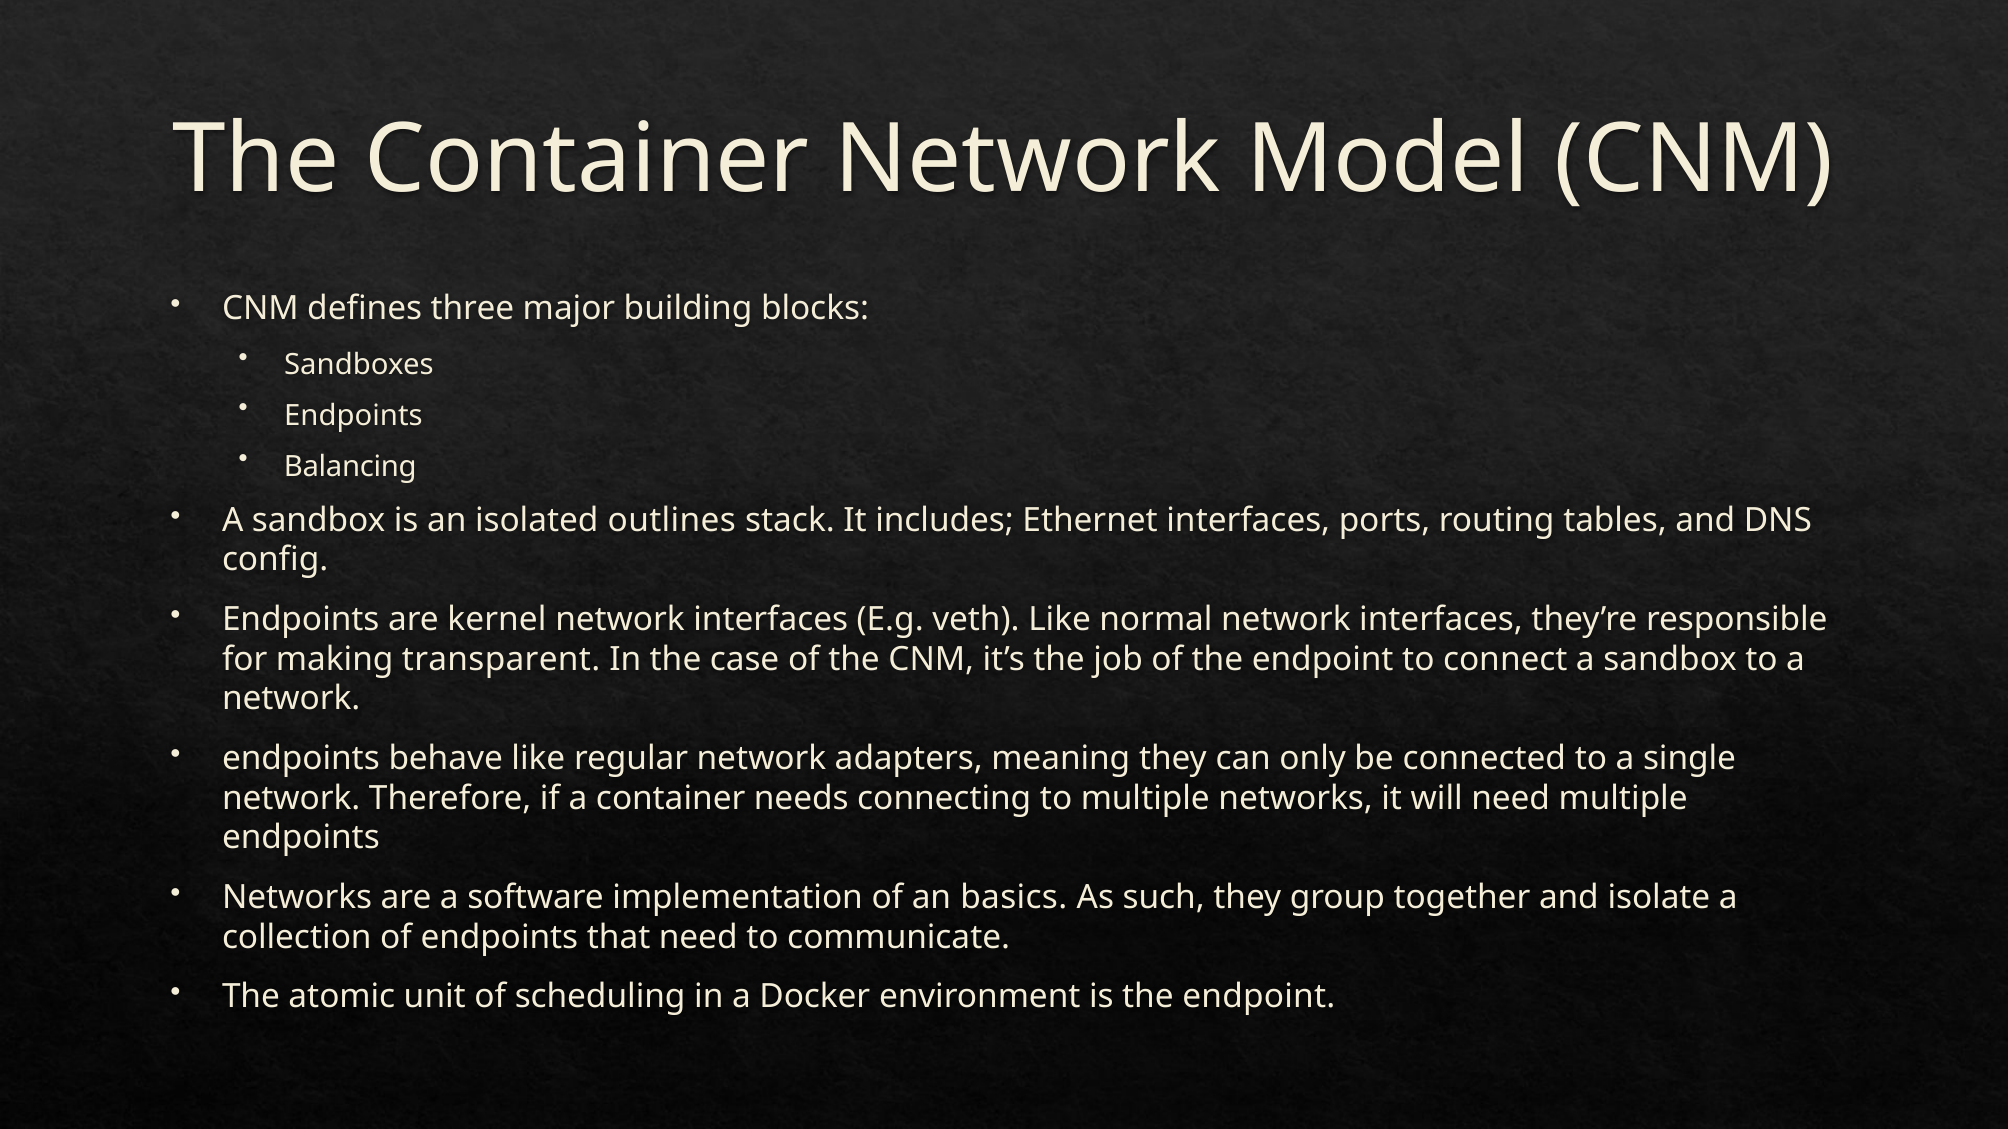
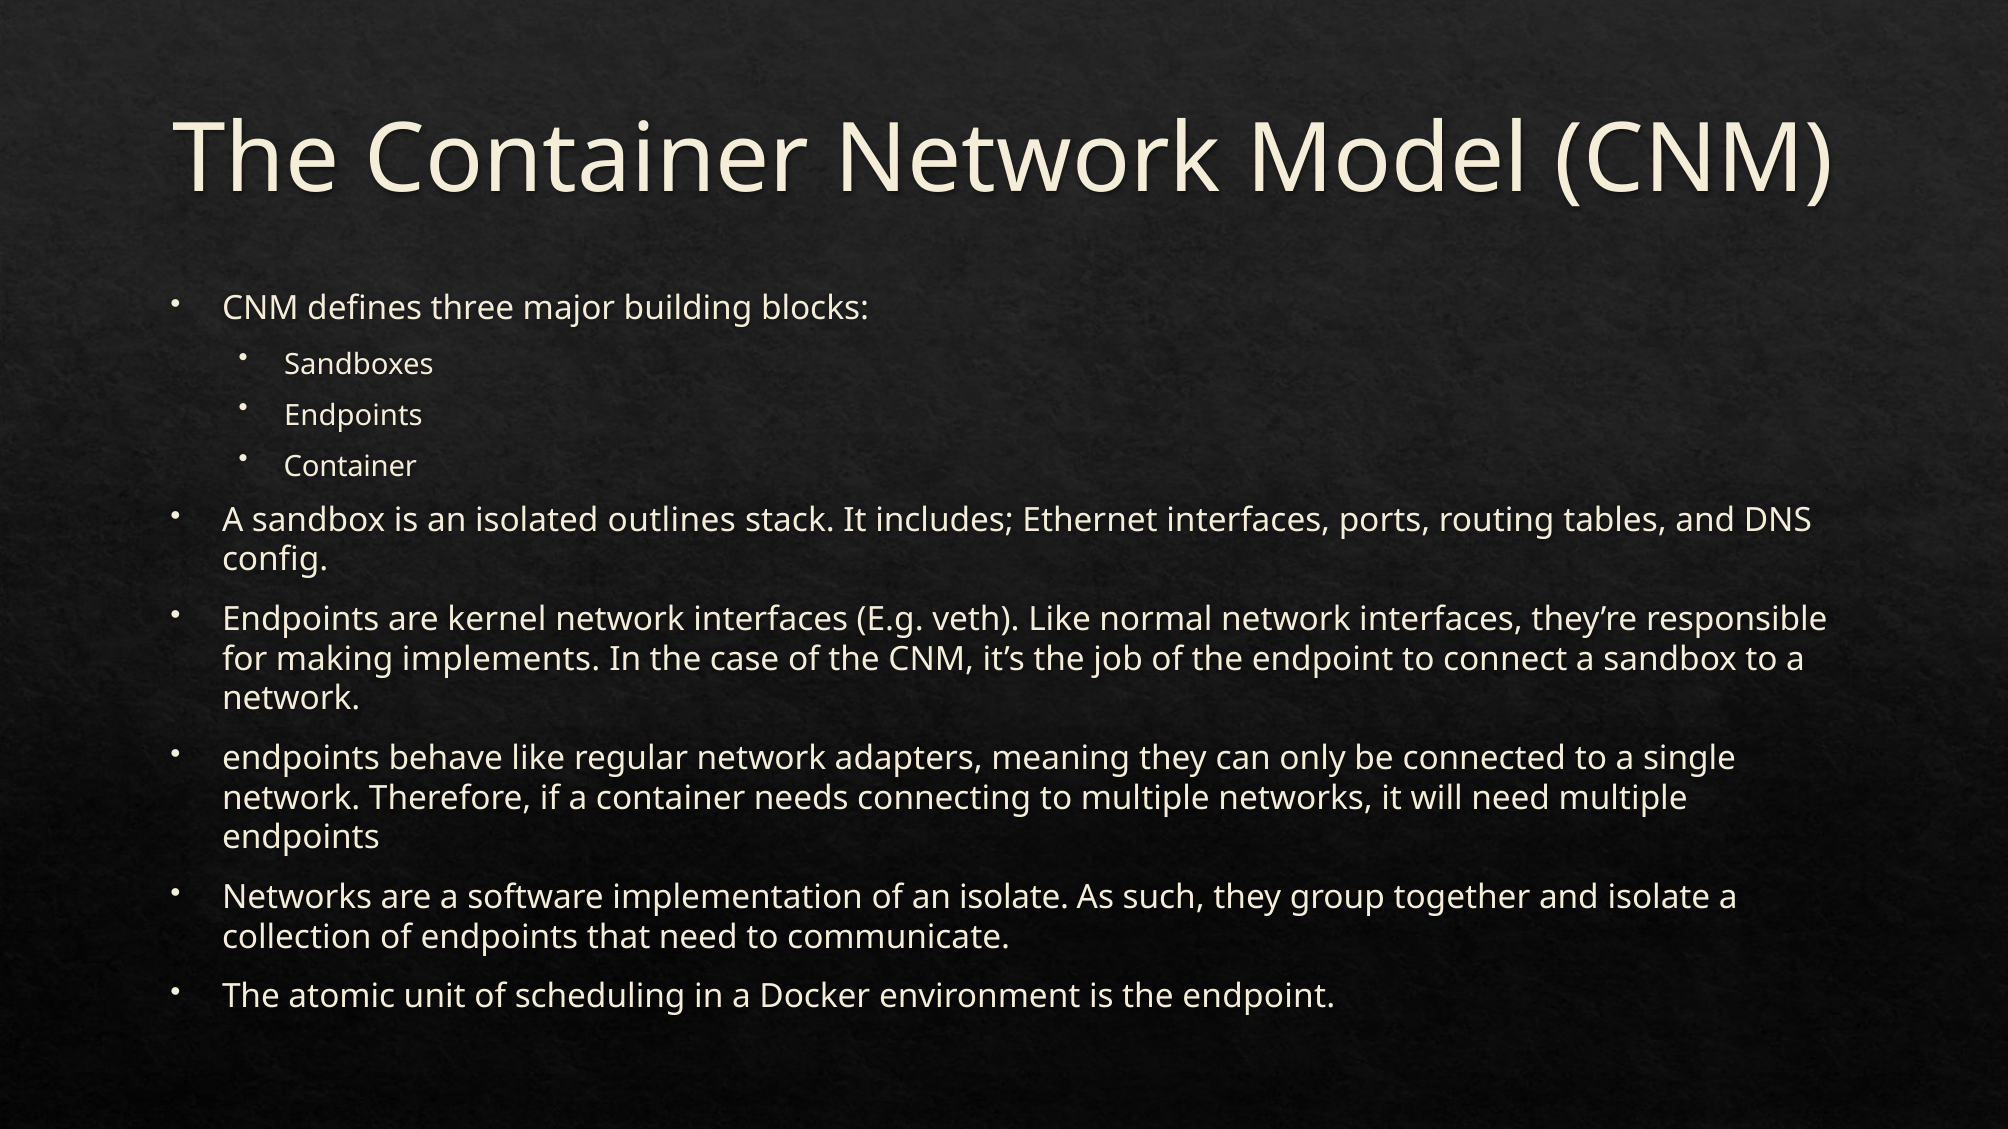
Balancing at (350, 467): Balancing -> Container
transparent: transparent -> implements
an basics: basics -> isolate
